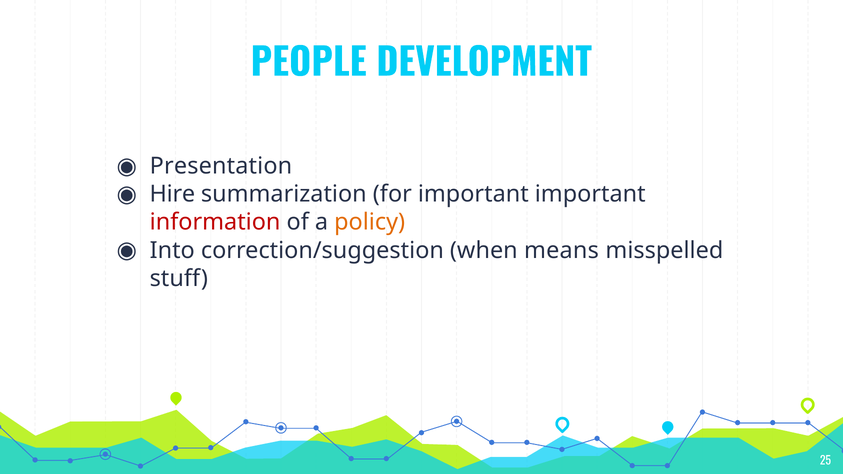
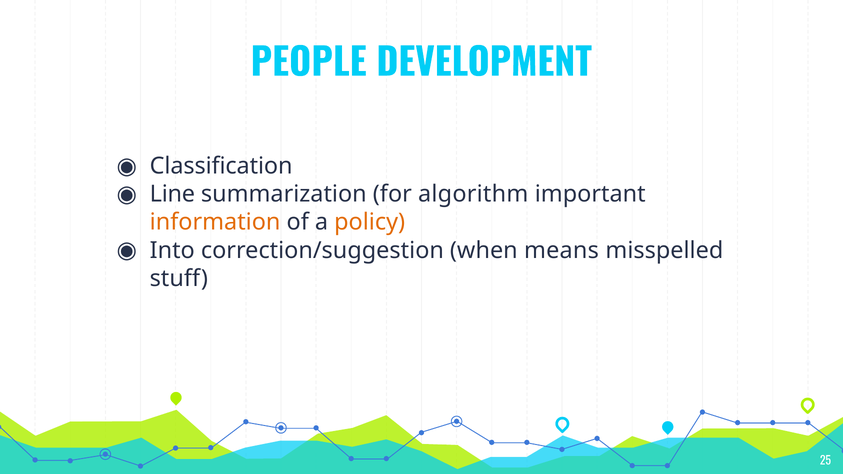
Presentation: Presentation -> Classification
Hire: Hire -> Line
for important: important -> algorithm
information colour: red -> orange
